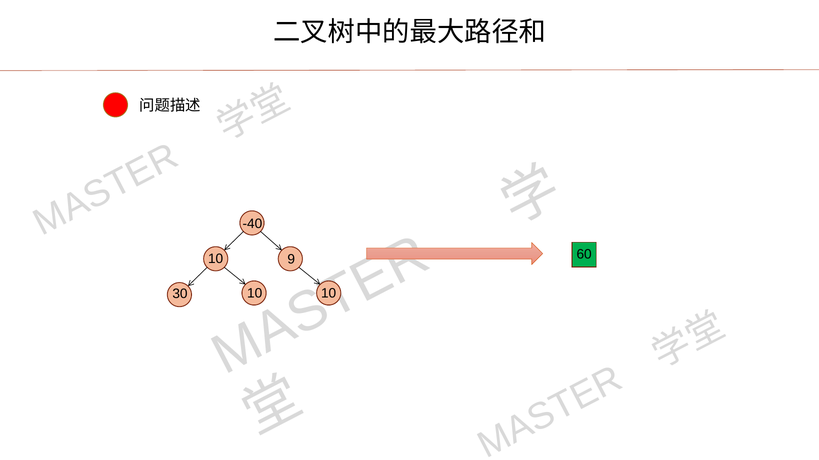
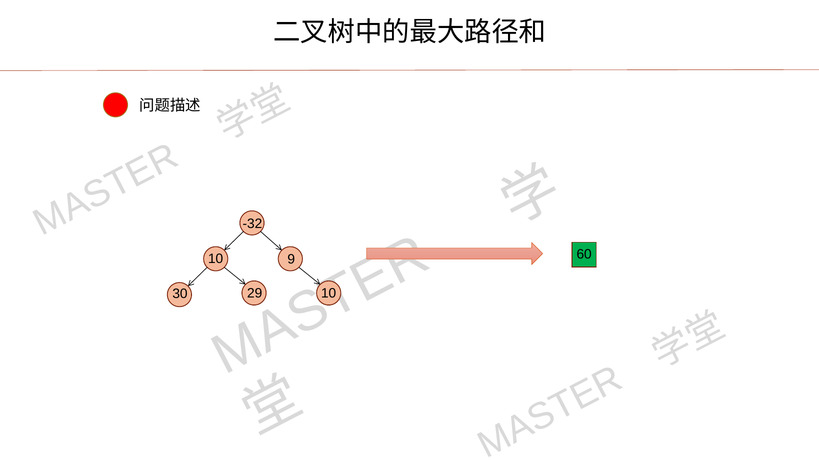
-40: -40 -> -32
30 10: 10 -> 29
